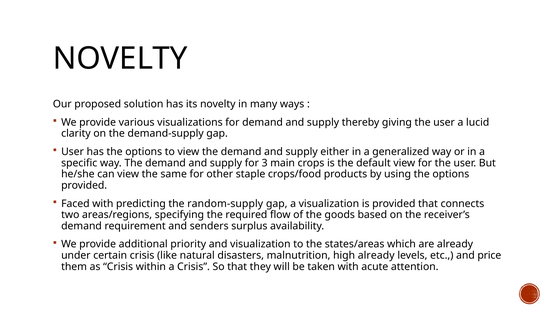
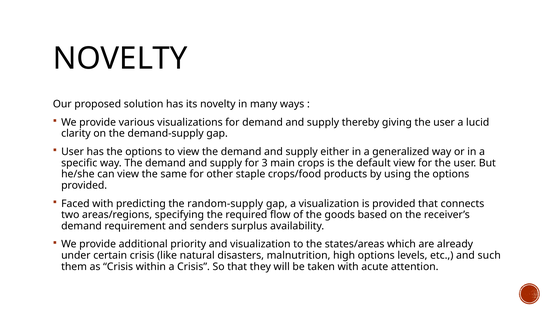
high already: already -> options
price: price -> such
